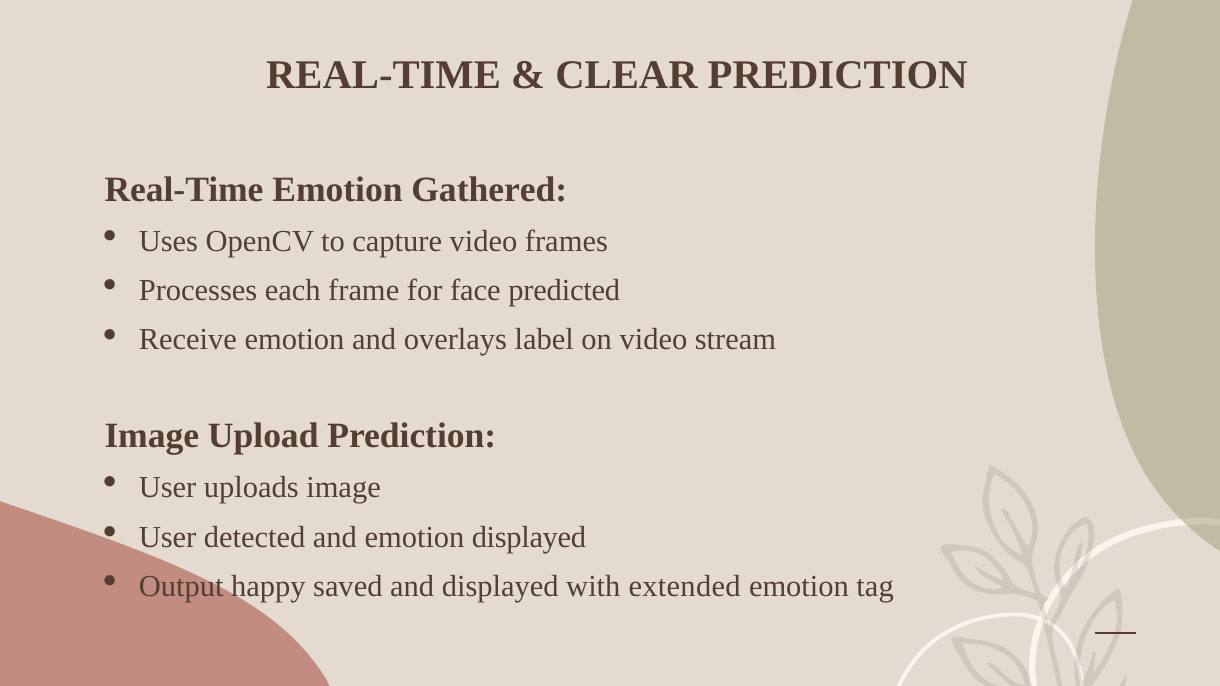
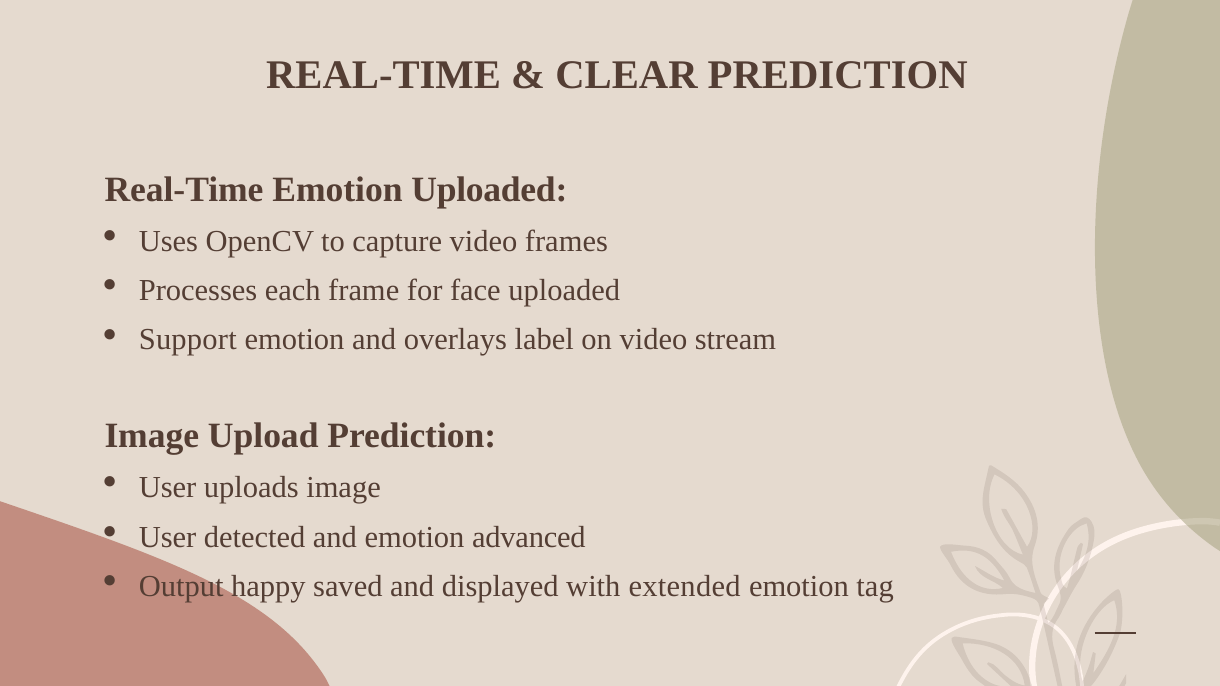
Emotion Gathered: Gathered -> Uploaded
face predicted: predicted -> uploaded
Receive: Receive -> Support
emotion displayed: displayed -> advanced
